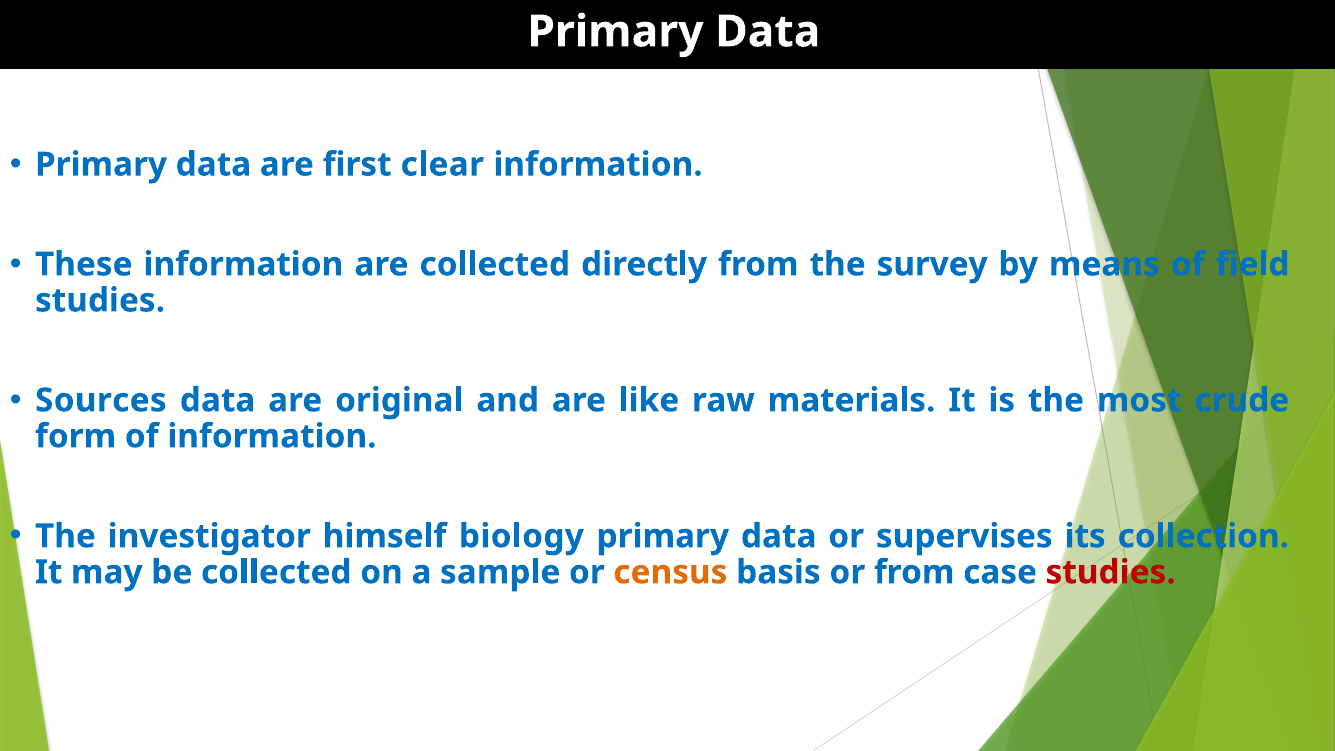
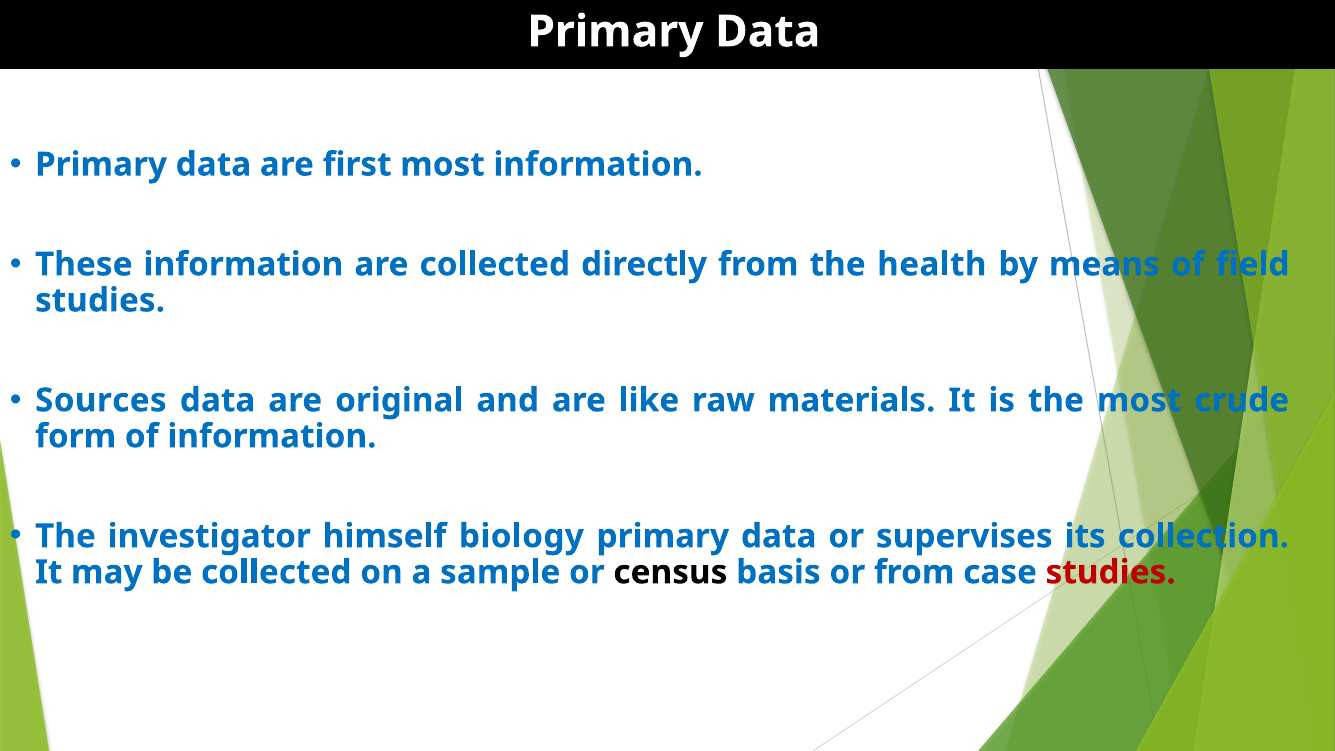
first clear: clear -> most
survey: survey -> health
census colour: orange -> black
